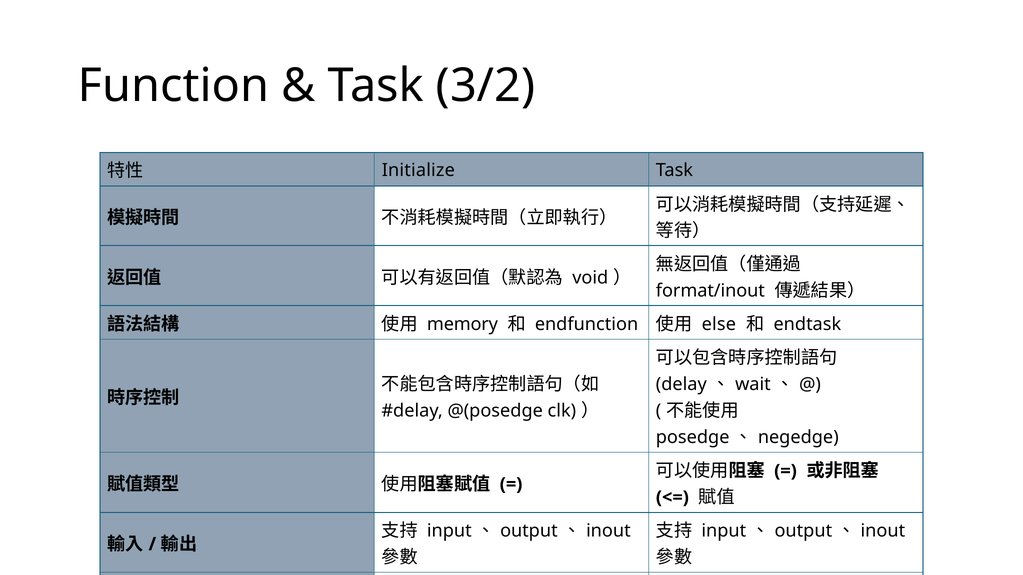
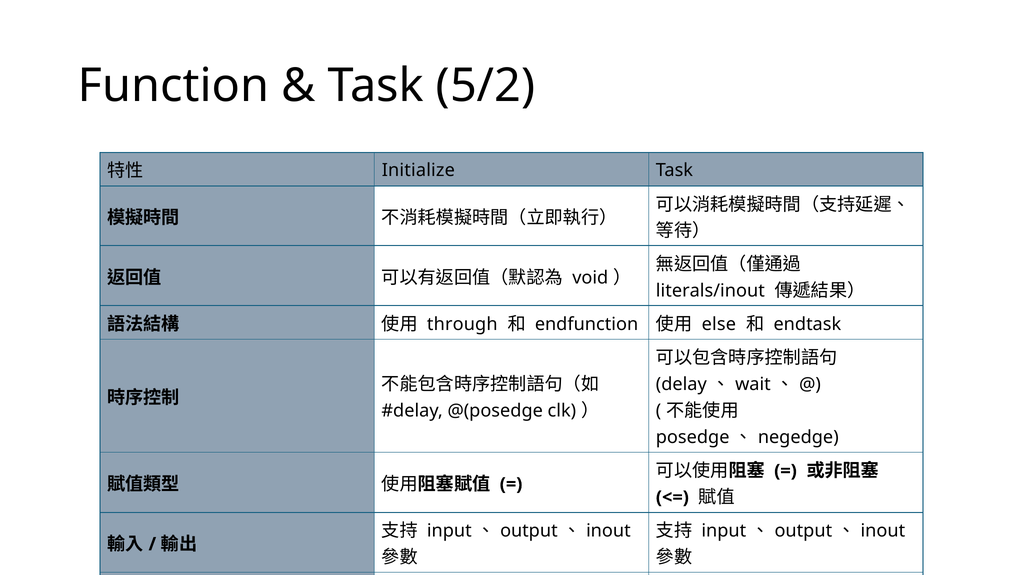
3/2: 3/2 -> 5/2
format/inout: format/inout -> literals/inout
memory: memory -> through
